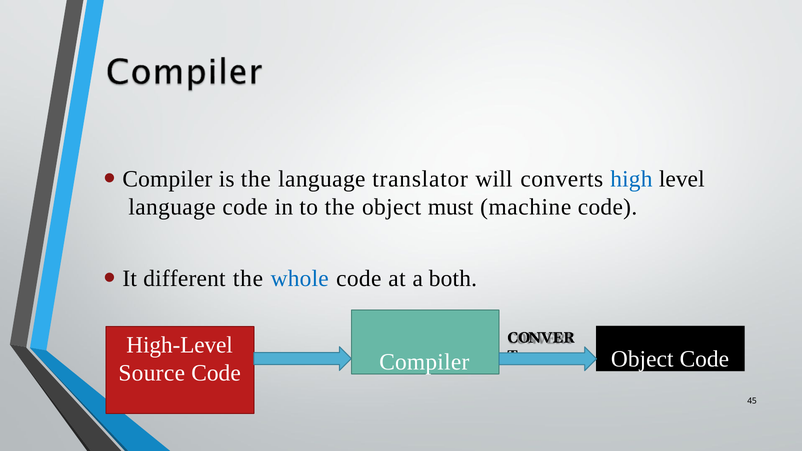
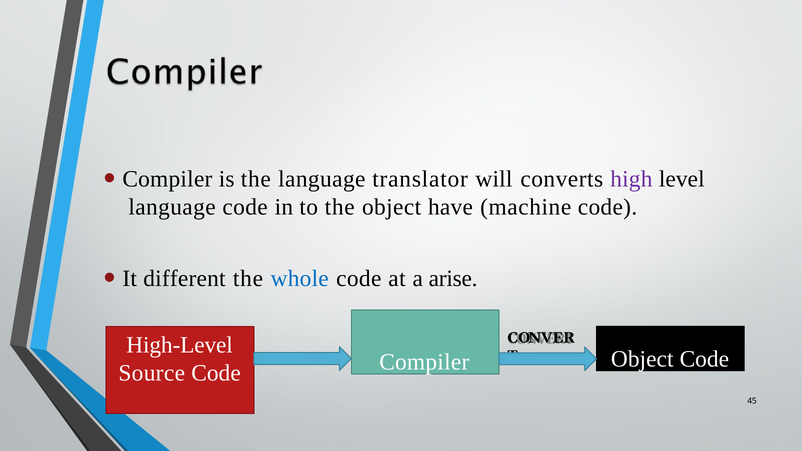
high colour: blue -> purple
must: must -> have
both: both -> arise
